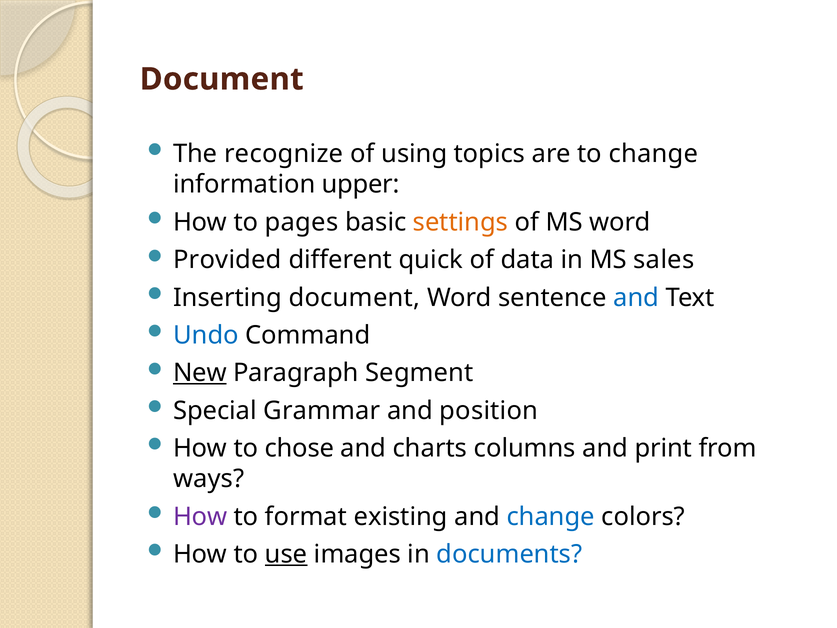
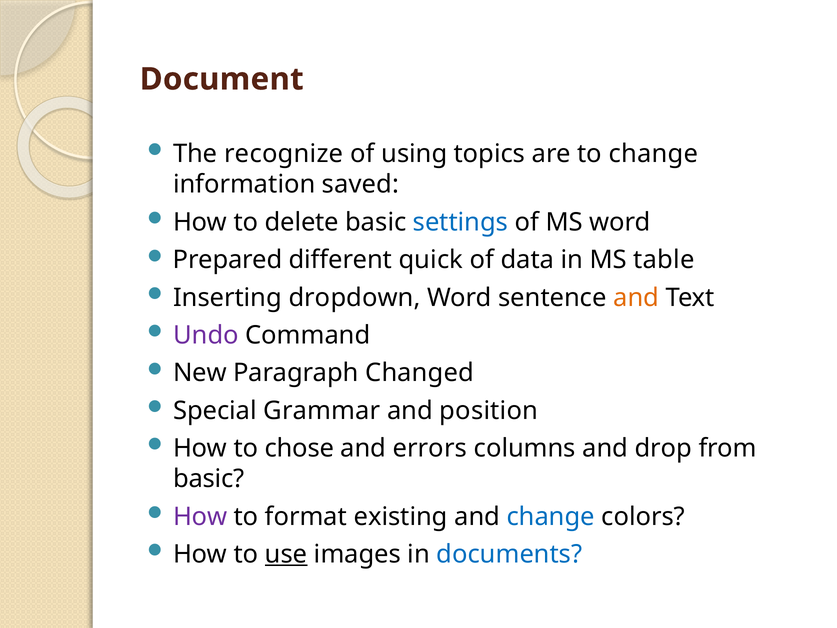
upper: upper -> saved
pages: pages -> delete
settings colour: orange -> blue
Provided: Provided -> Prepared
sales: sales -> table
Inserting document: document -> dropdown
and at (636, 297) colour: blue -> orange
Undo colour: blue -> purple
New underline: present -> none
Segment: Segment -> Changed
charts: charts -> errors
print: print -> drop
ways at (209, 479): ways -> basic
